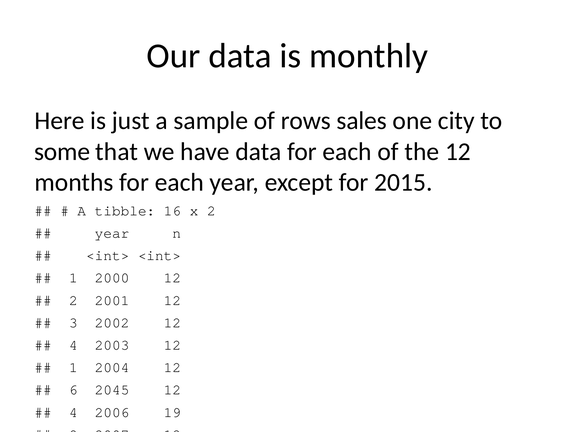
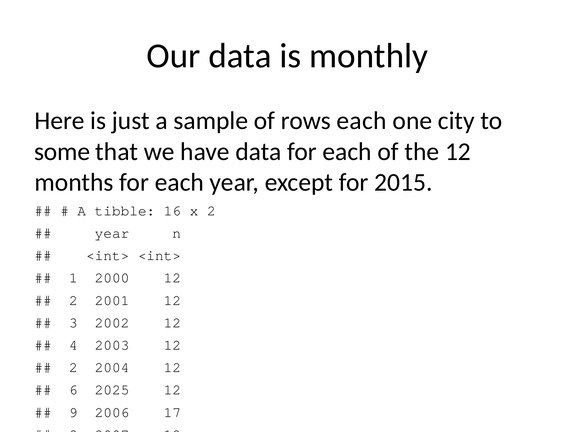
rows sales: sales -> each
1 at (73, 367): 1 -> 2
2045: 2045 -> 2025
4 at (73, 412): 4 -> 9
19: 19 -> 17
